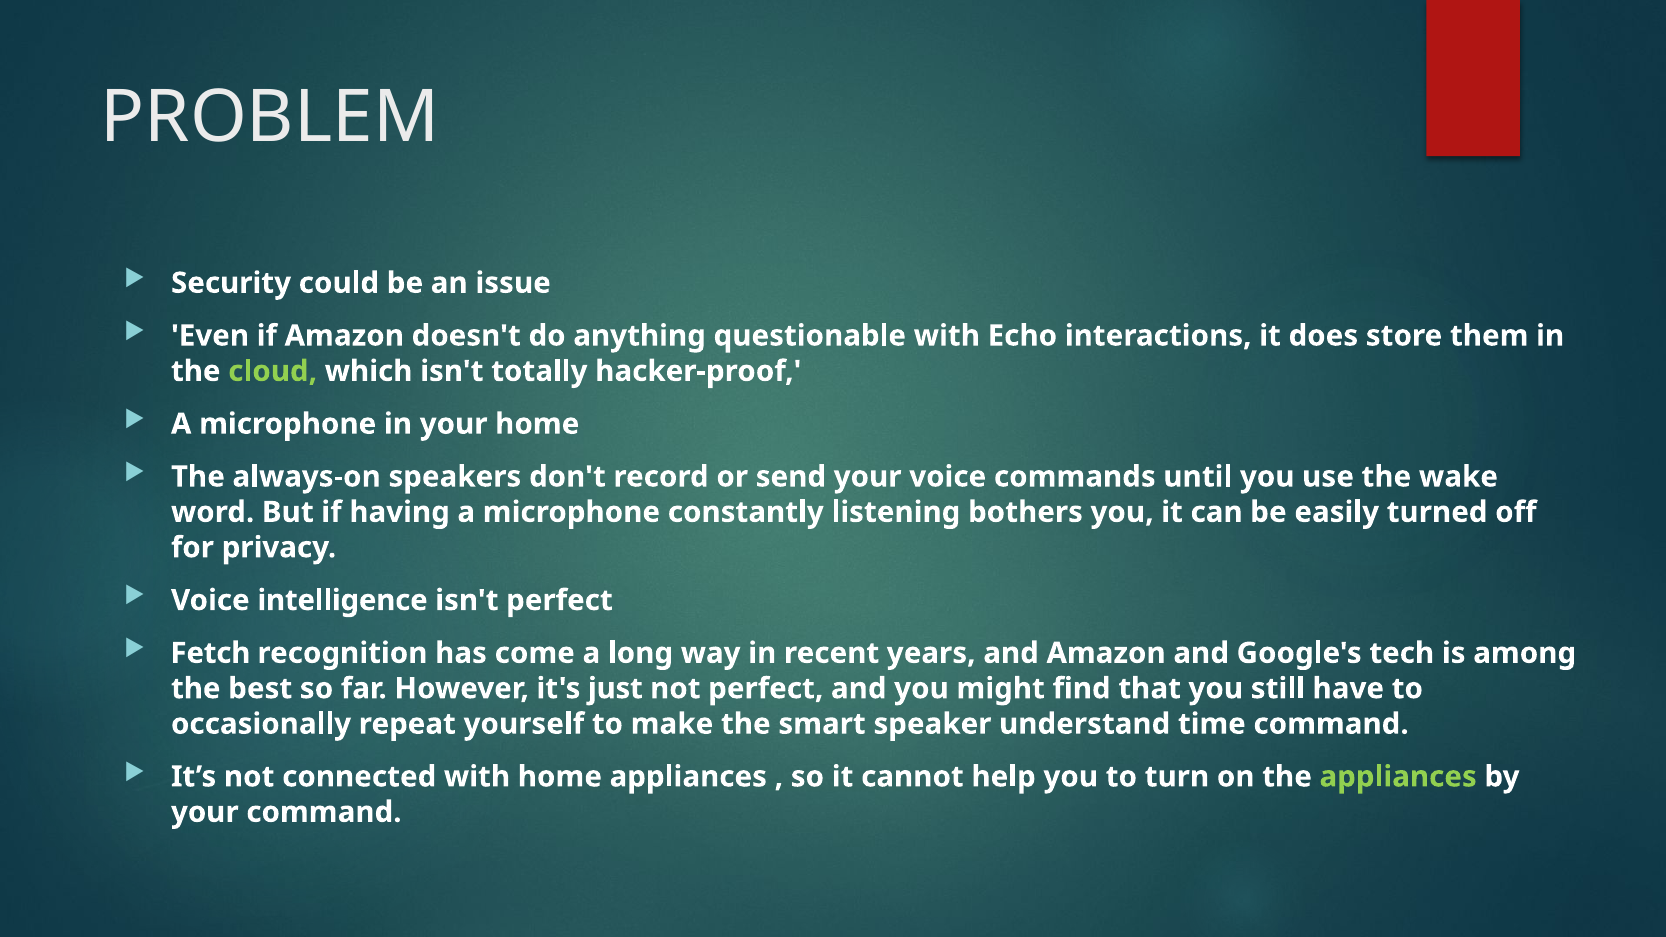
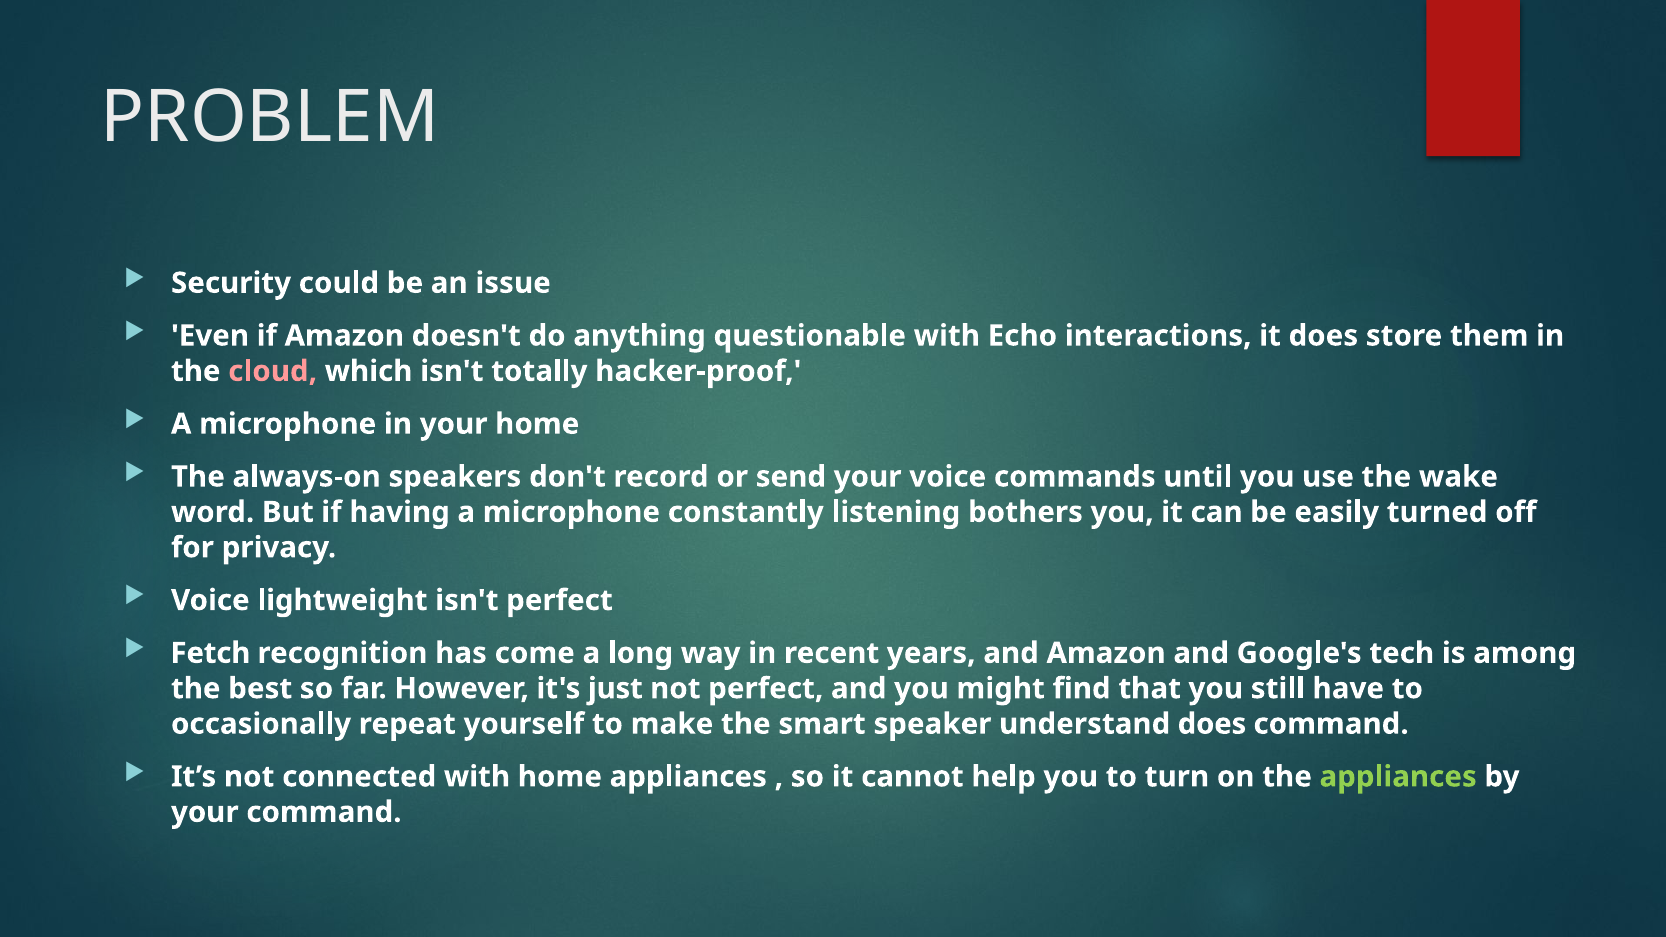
cloud colour: light green -> pink
intelligence: intelligence -> lightweight
understand time: time -> does
